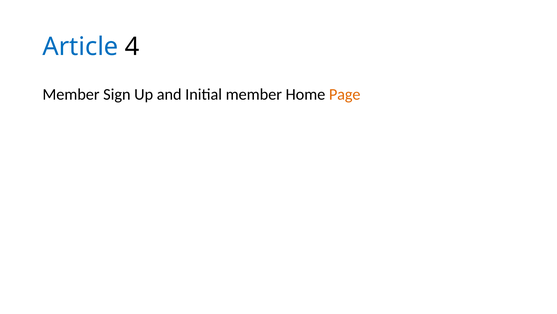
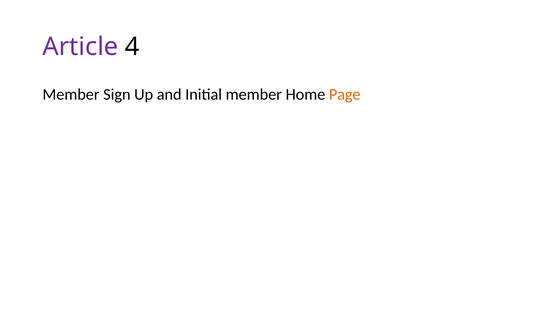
Article colour: blue -> purple
